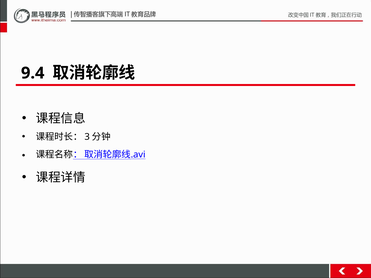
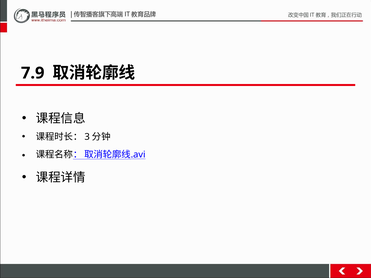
9.4: 9.4 -> 7.9
